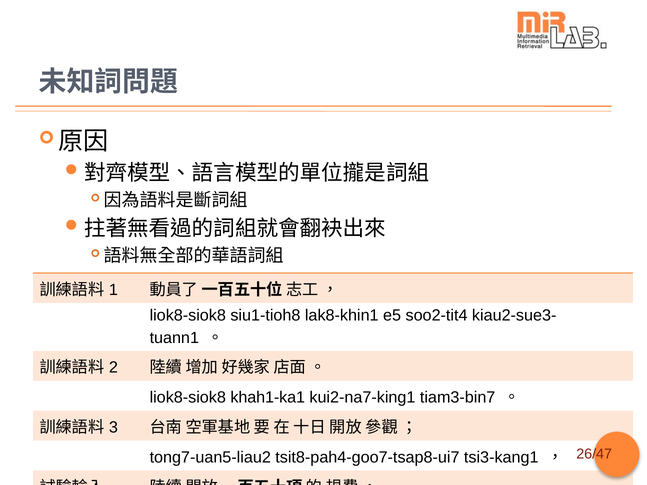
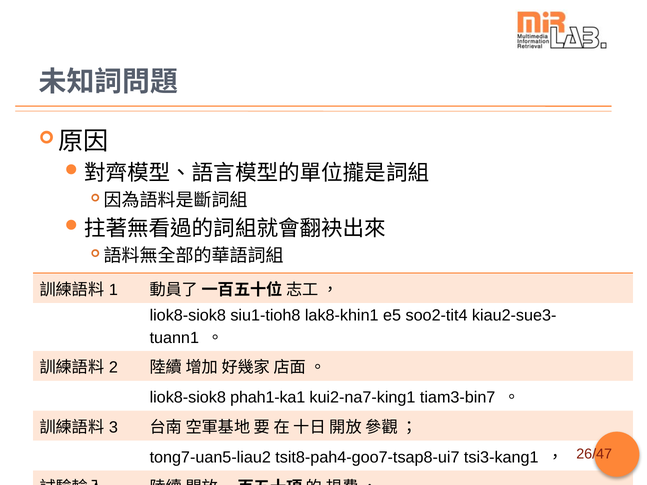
khah1-ka1: khah1-ka1 -> phah1-ka1
